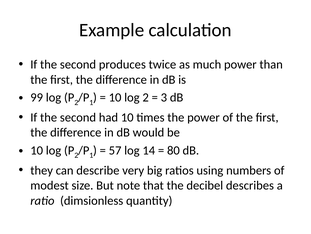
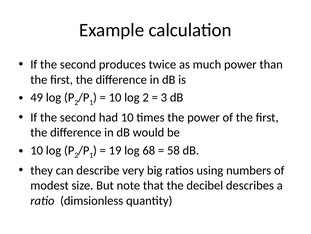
99: 99 -> 49
57: 57 -> 19
14: 14 -> 68
80: 80 -> 58
